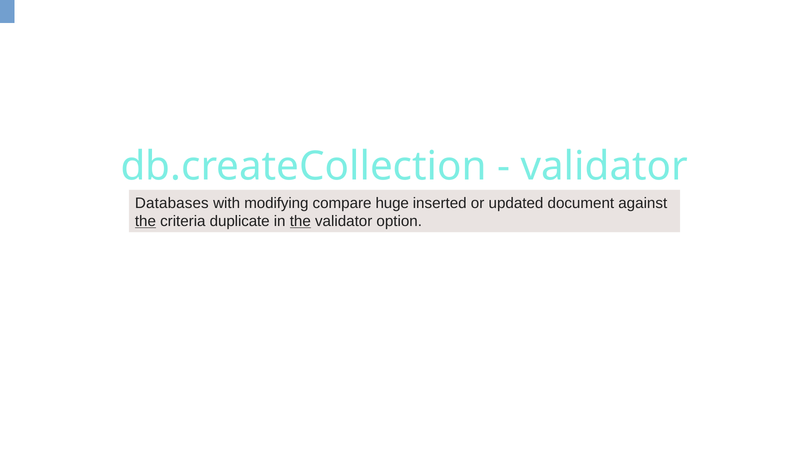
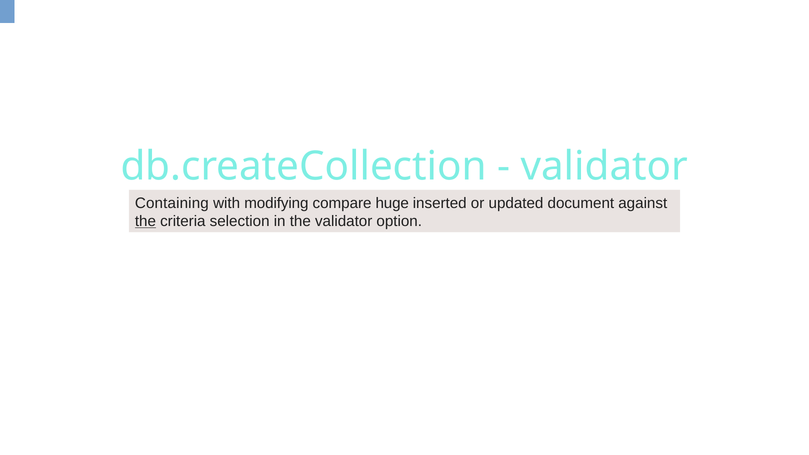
Databases: Databases -> Containing
duplicate: duplicate -> selection
the at (300, 221) underline: present -> none
